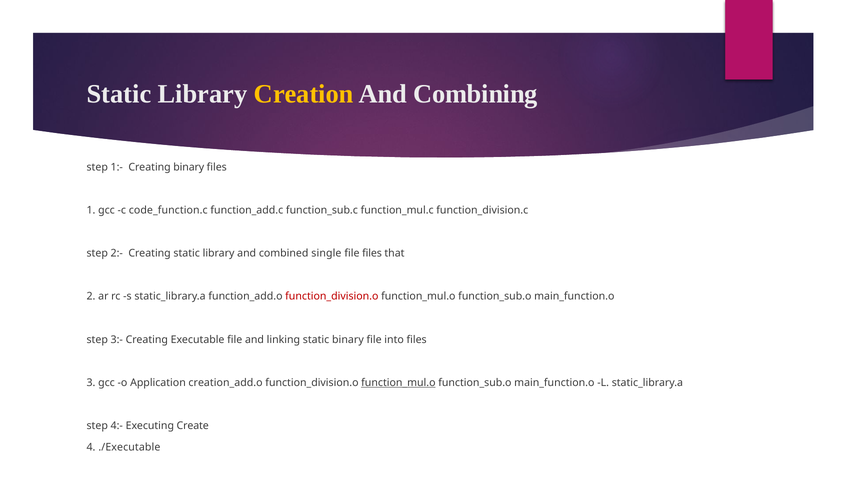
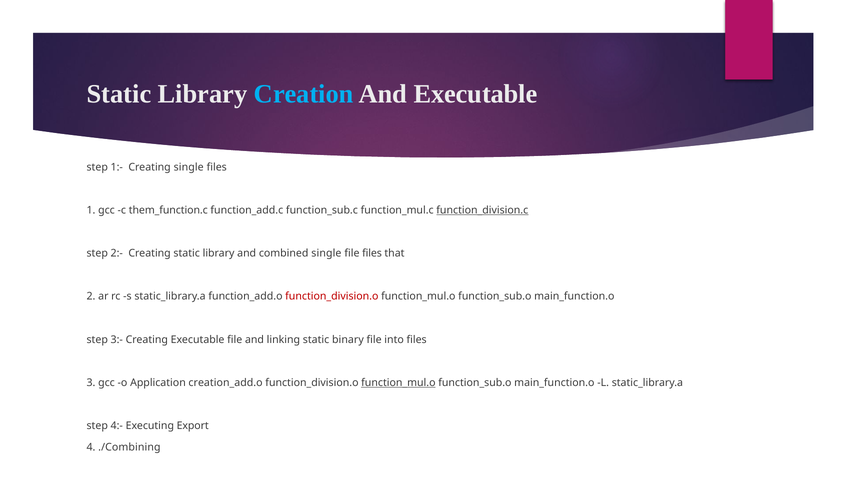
Creation colour: yellow -> light blue
And Combining: Combining -> Executable
Creating binary: binary -> single
code_function.c: code_function.c -> them_function.c
function_division.c underline: none -> present
Create: Create -> Export
./Executable: ./Executable -> ./Combining
